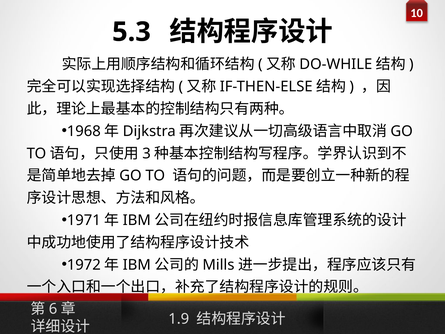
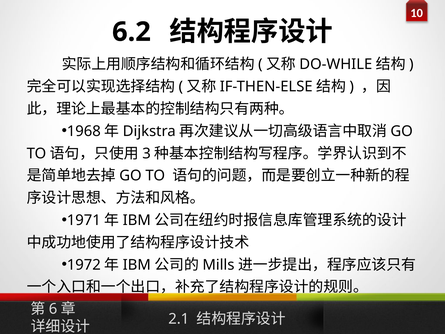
5.3: 5.3 -> 6.2
1.9: 1.9 -> 2.1
